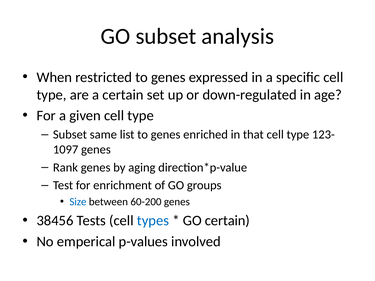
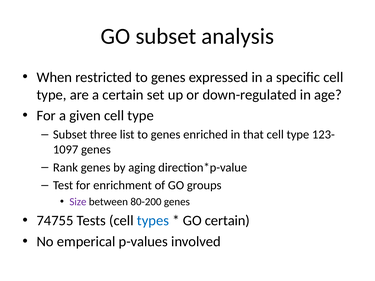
same: same -> three
Size colour: blue -> purple
60-200: 60-200 -> 80-200
38456: 38456 -> 74755
